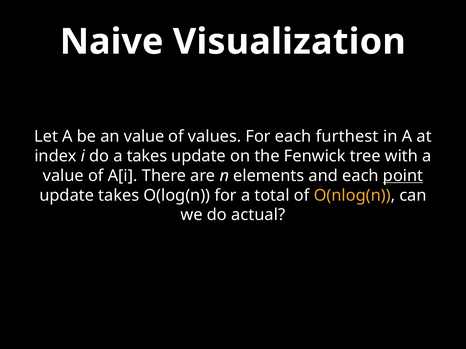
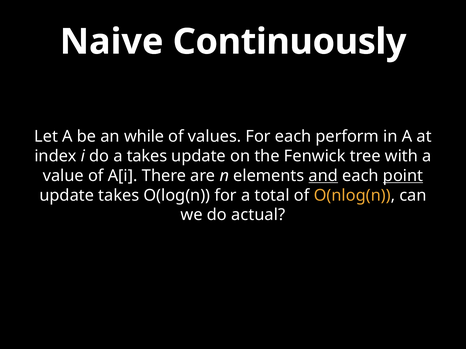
Visualization: Visualization -> Continuously
an value: value -> while
furthest: furthest -> perform
and underline: none -> present
